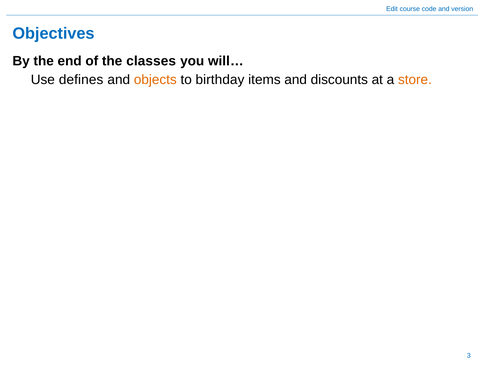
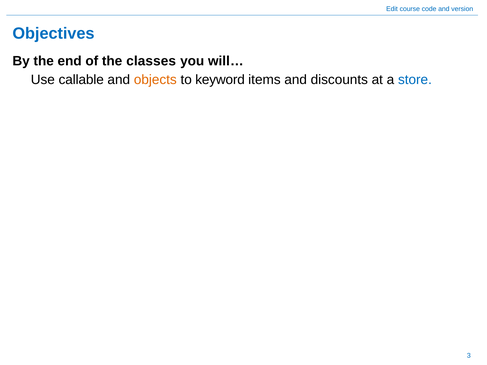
defines: defines -> callable
birthday: birthday -> keyword
store colour: orange -> blue
